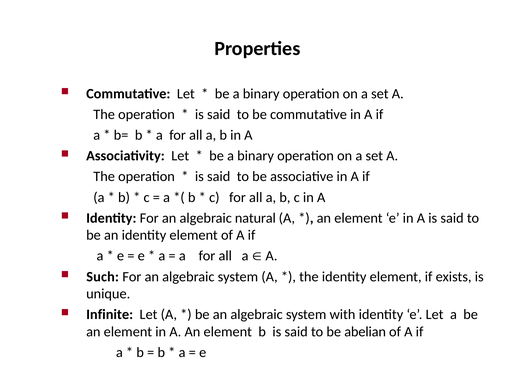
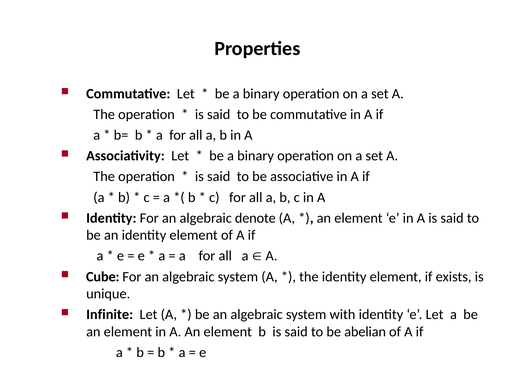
natural: natural -> denote
Such: Such -> Cube
